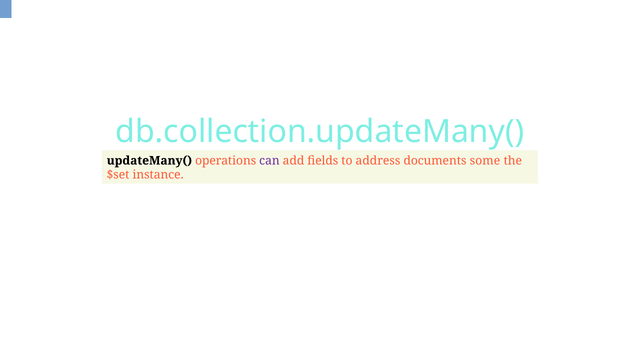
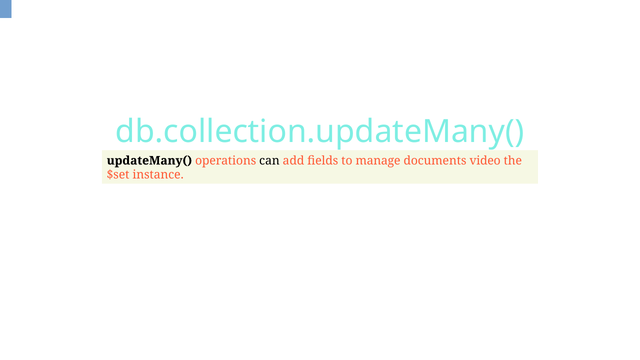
can colour: purple -> black
address: address -> manage
some: some -> video
